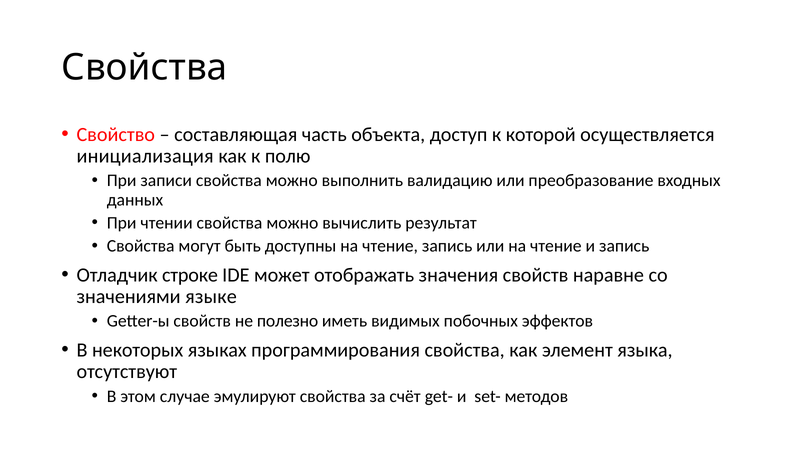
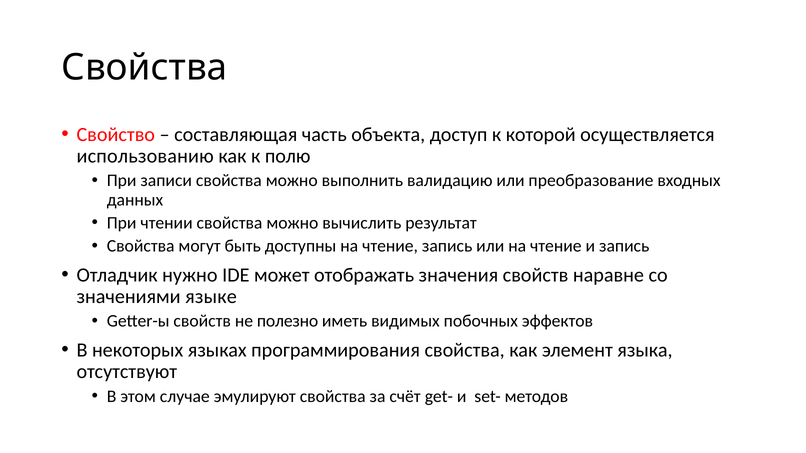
инициализация: инициализация -> использованию
строке: строке -> нужно
